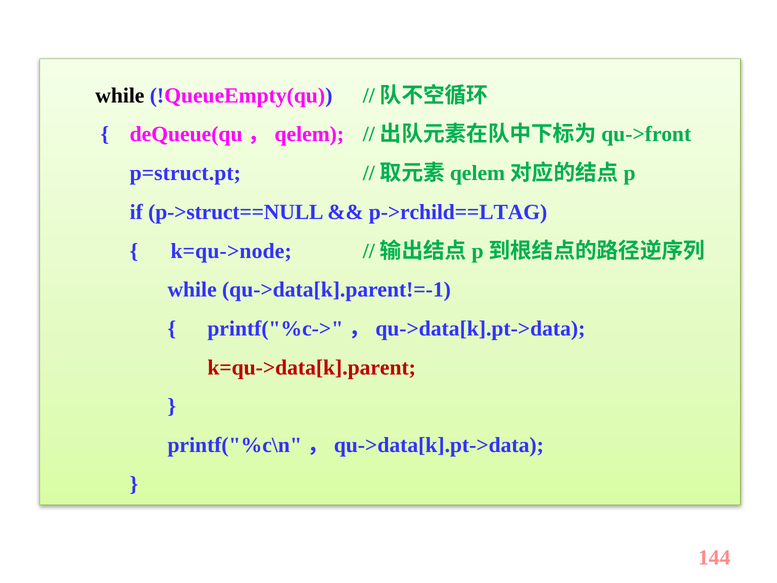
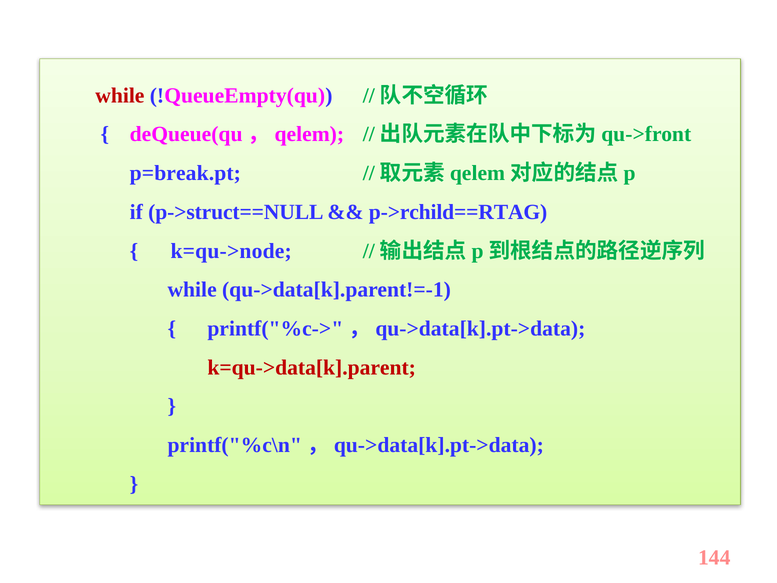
while at (120, 95) colour: black -> red
p=struct.pt: p=struct.pt -> p=break.pt
p->rchild==LTAG: p->rchild==LTAG -> p->rchild==RTAG
